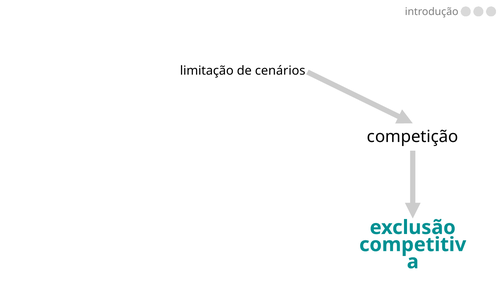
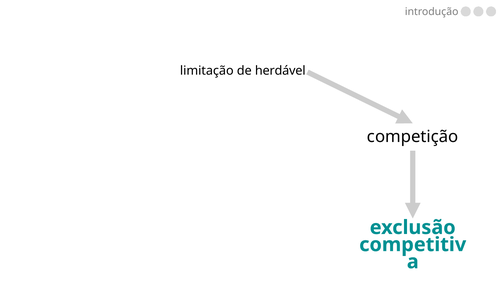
cenários: cenários -> herdável
